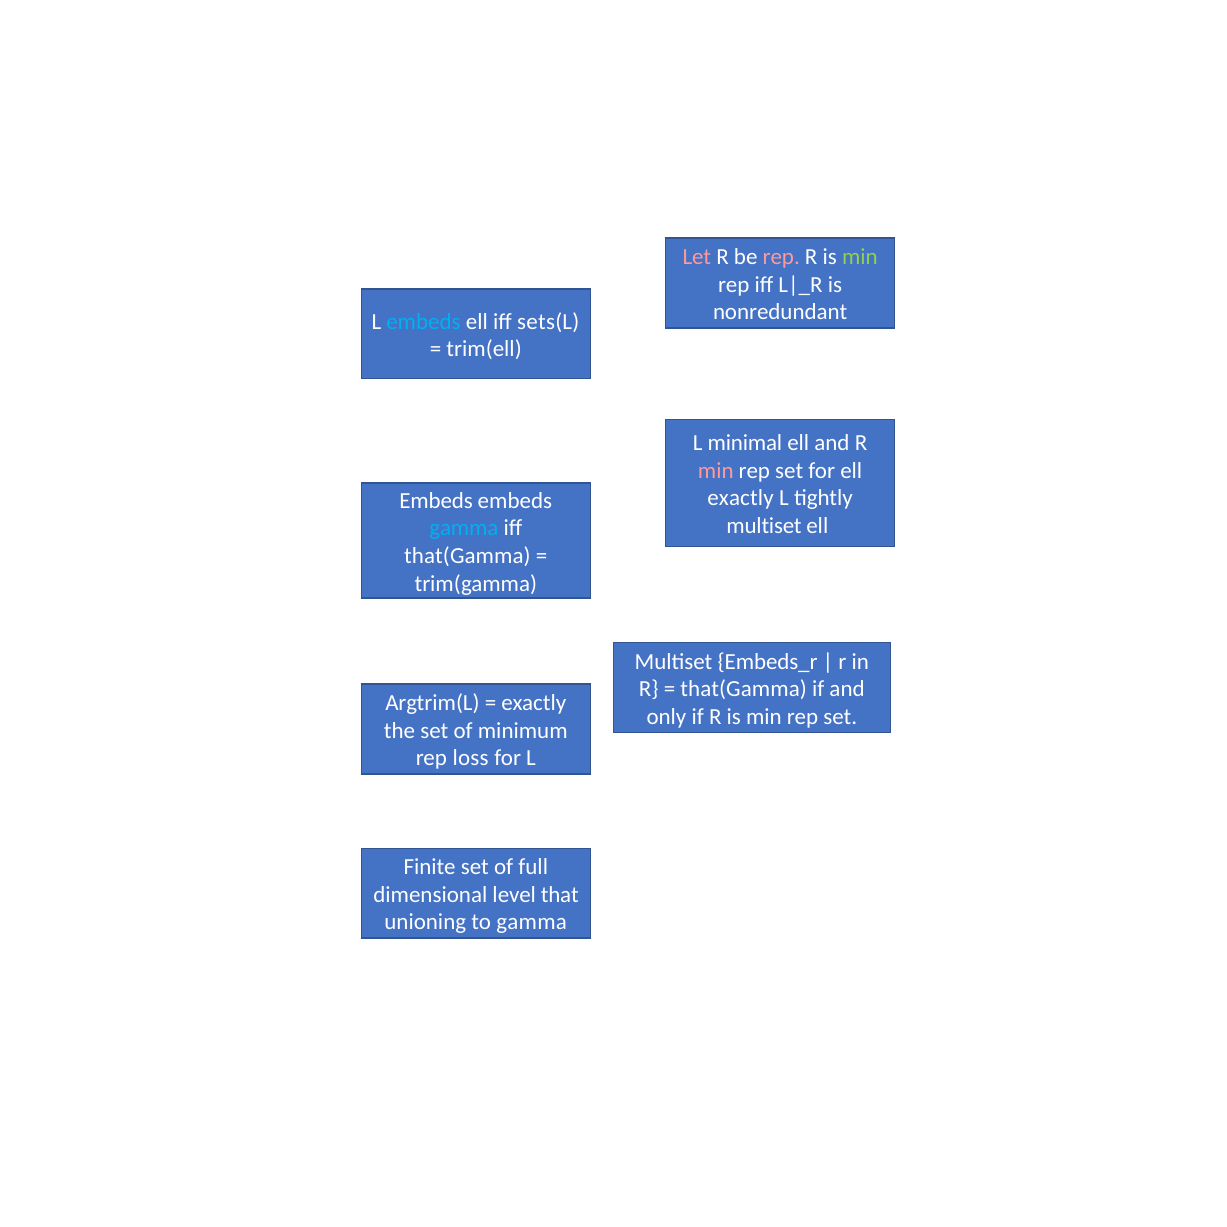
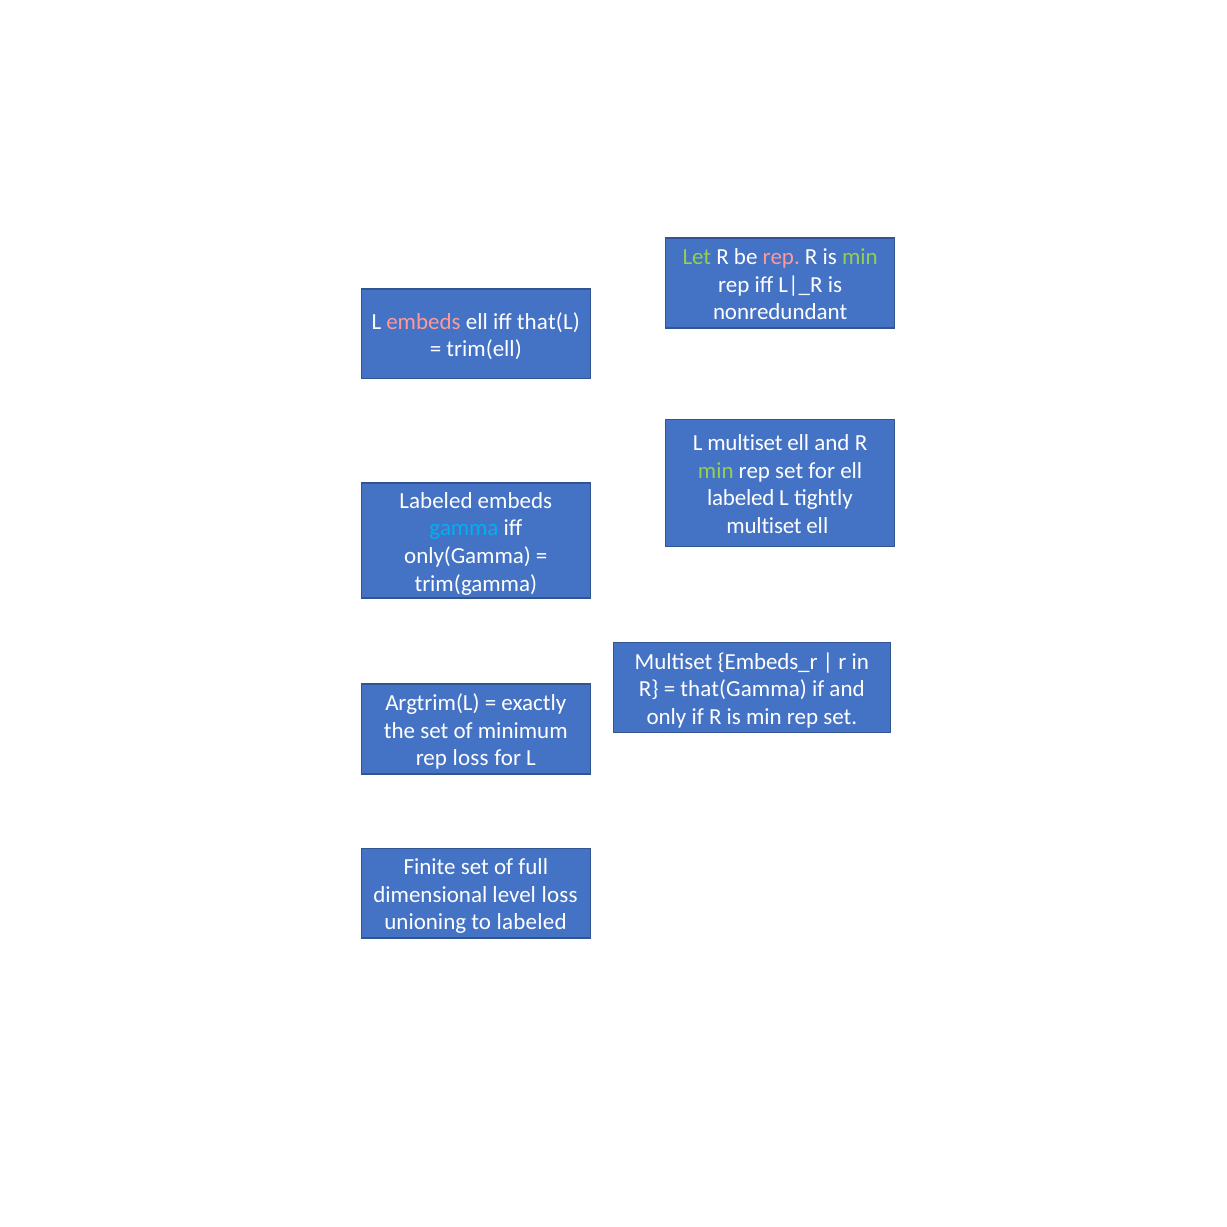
Let colour: pink -> light green
embeds at (423, 322) colour: light blue -> pink
sets(L: sets(L -> that(L
L minimal: minimal -> multiset
min at (716, 471) colour: pink -> light green
exactly at (741, 498): exactly -> labeled
Embeds at (436, 501): Embeds -> Labeled
that(Gamma at (467, 556): that(Gamma -> only(Gamma
level that: that -> loss
to gamma: gamma -> labeled
